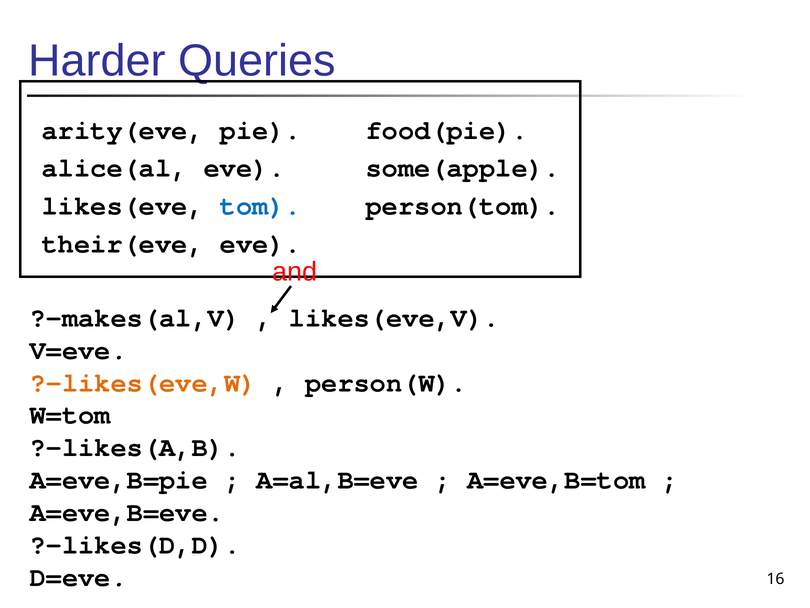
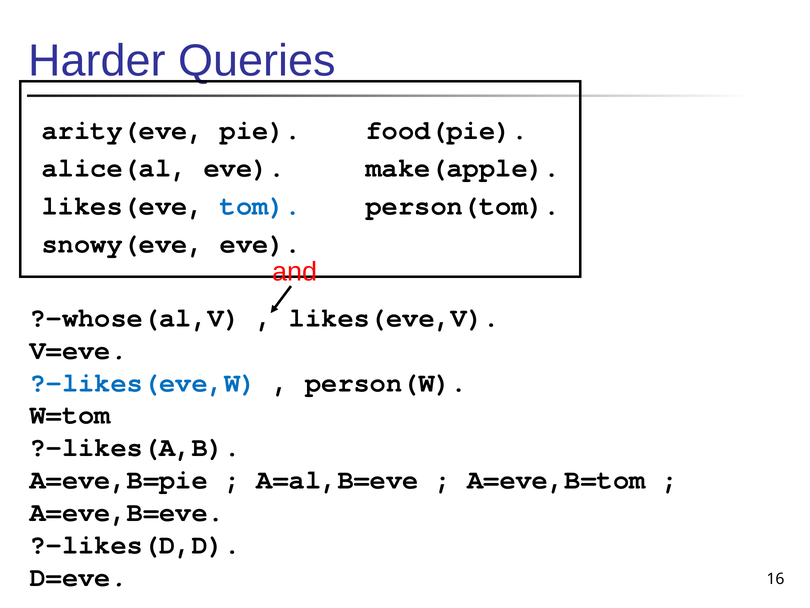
some(apple: some(apple -> make(apple
their(eve: their(eve -> snowy(eve
?-makes(al,V: ?-makes(al,V -> ?-whose(al,V
?-likes(eve,W colour: orange -> blue
